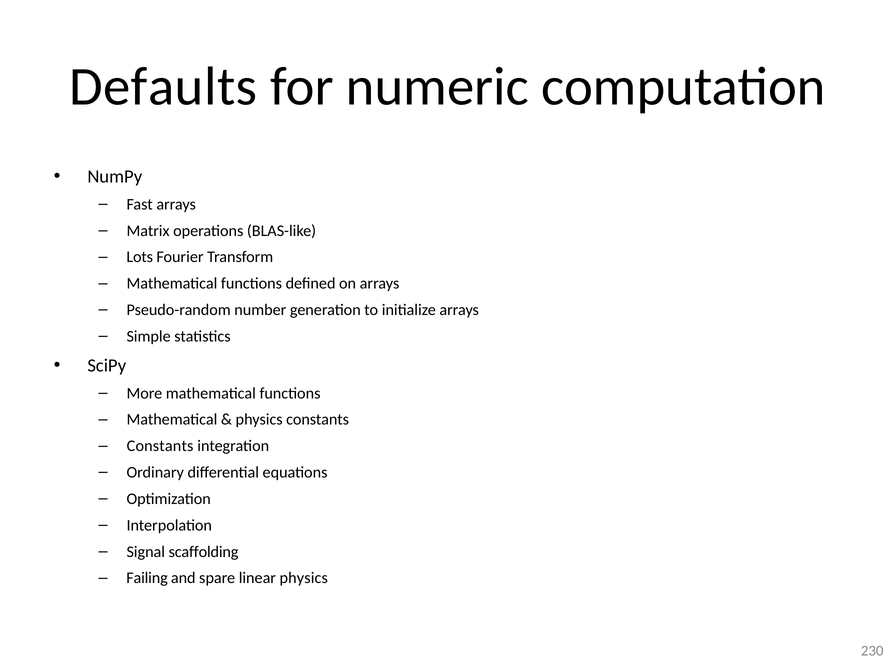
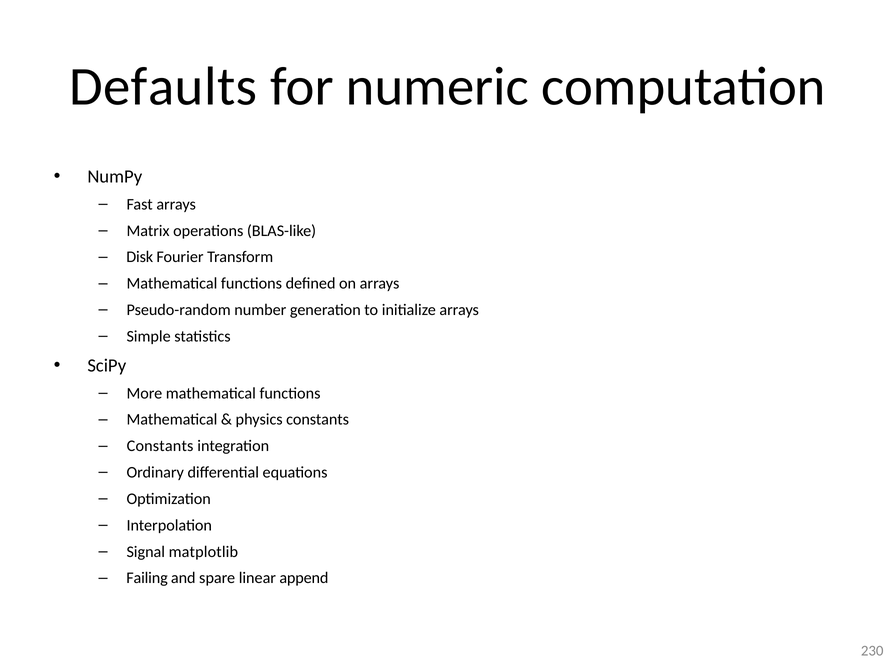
Lots: Lots -> Disk
scaffolding: scaffolding -> matplotlib
linear physics: physics -> append
